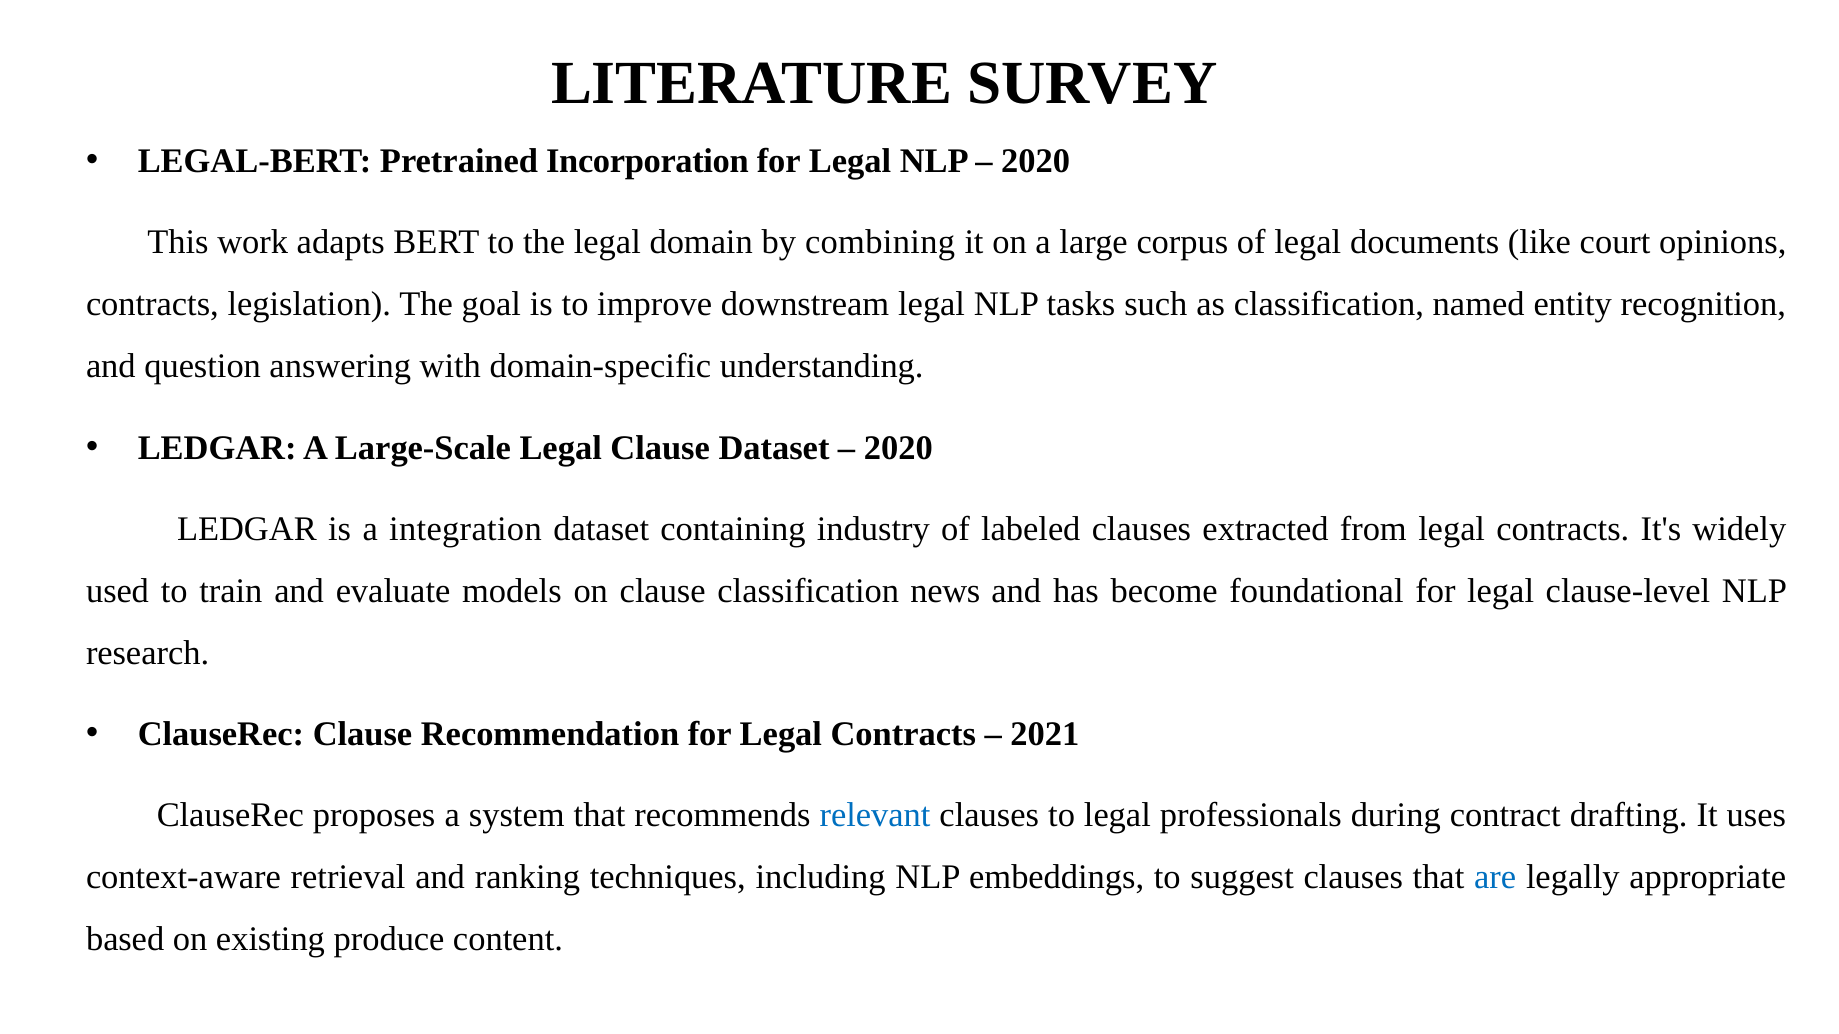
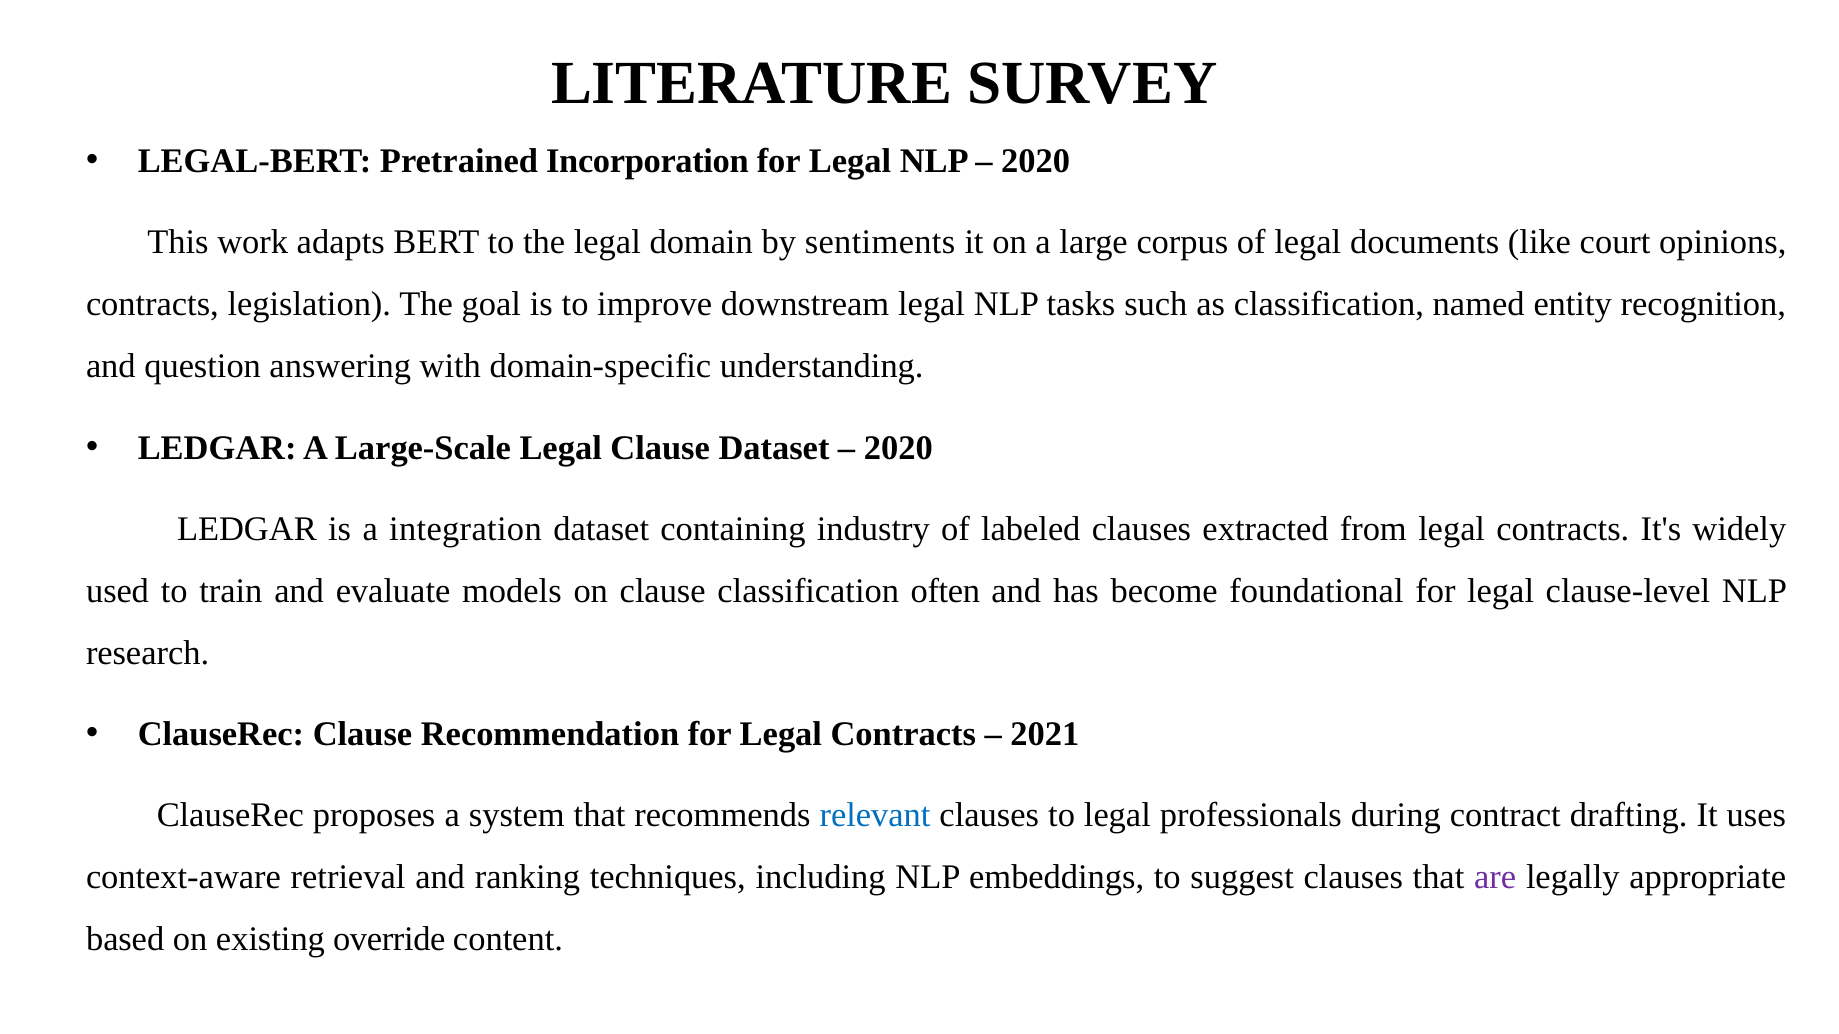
combining: combining -> sentiments
news: news -> often
are colour: blue -> purple
produce: produce -> override
